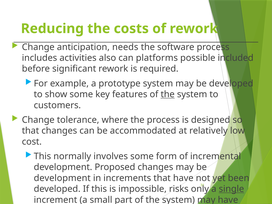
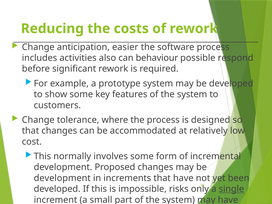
needs: needs -> easier
platforms: platforms -> behaviour
included: included -> respond
the at (168, 94) underline: present -> none
